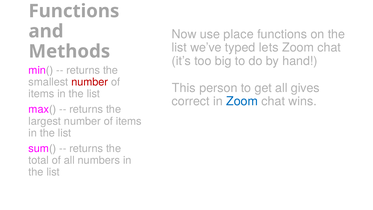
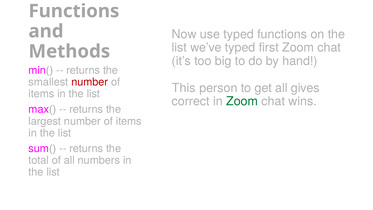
use place: place -> typed
lets: lets -> first
Zoom at (242, 101) colour: blue -> green
